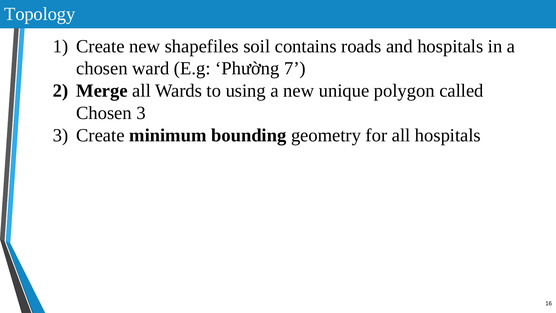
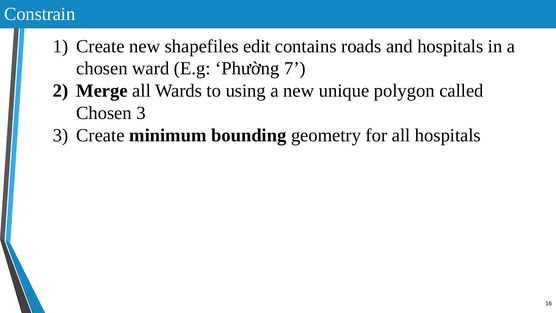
Topology: Topology -> Constrain
soil: soil -> edit
